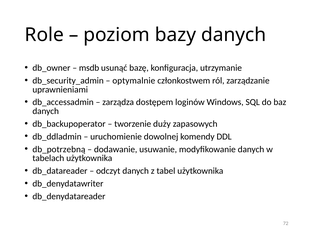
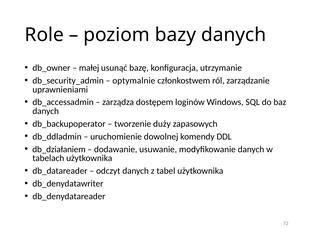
msdb: msdb -> małej
db_potrzebną: db_potrzebną -> db_działaniem
